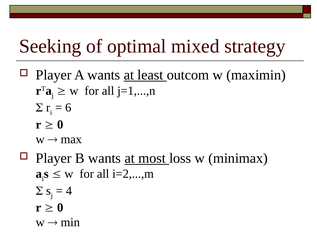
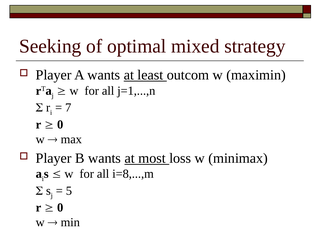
6: 6 -> 7
i=2,...,m: i=2,...,m -> i=8,...,m
4: 4 -> 5
